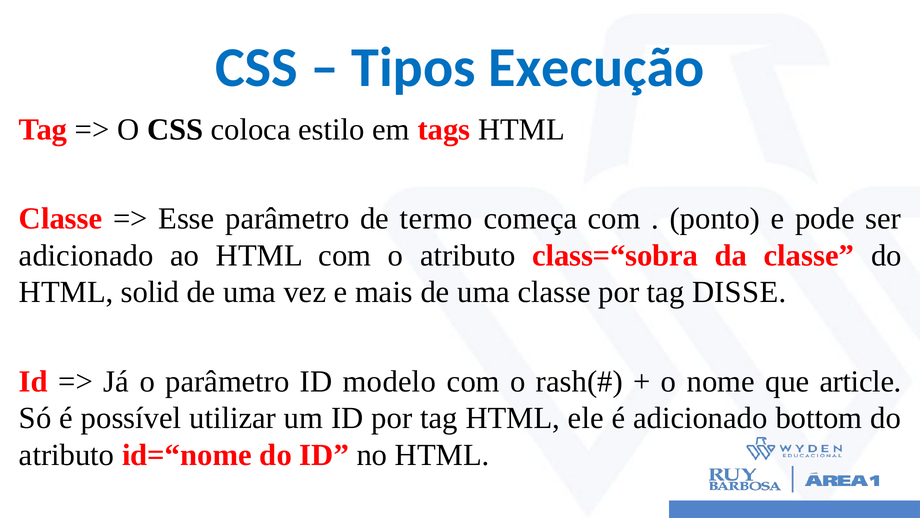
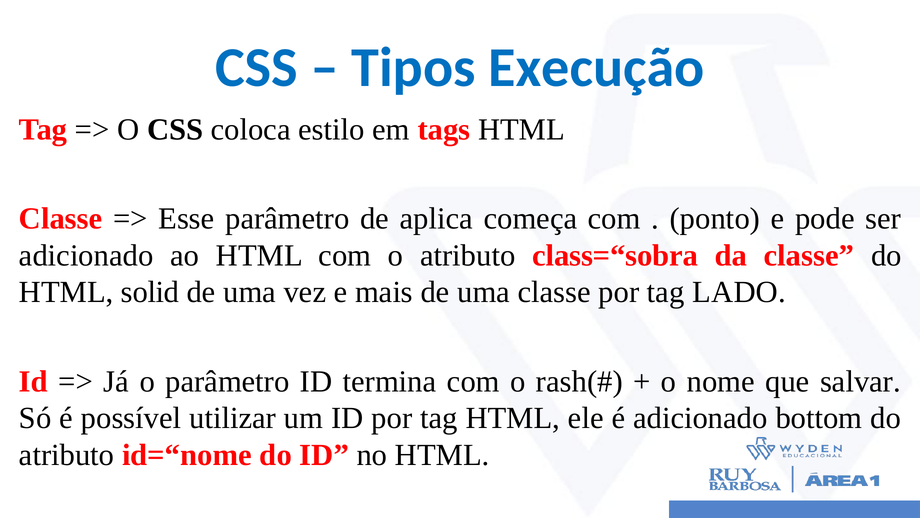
termo: termo -> aplica
DISSE: DISSE -> LADO
modelo: modelo -> termina
article: article -> salvar
